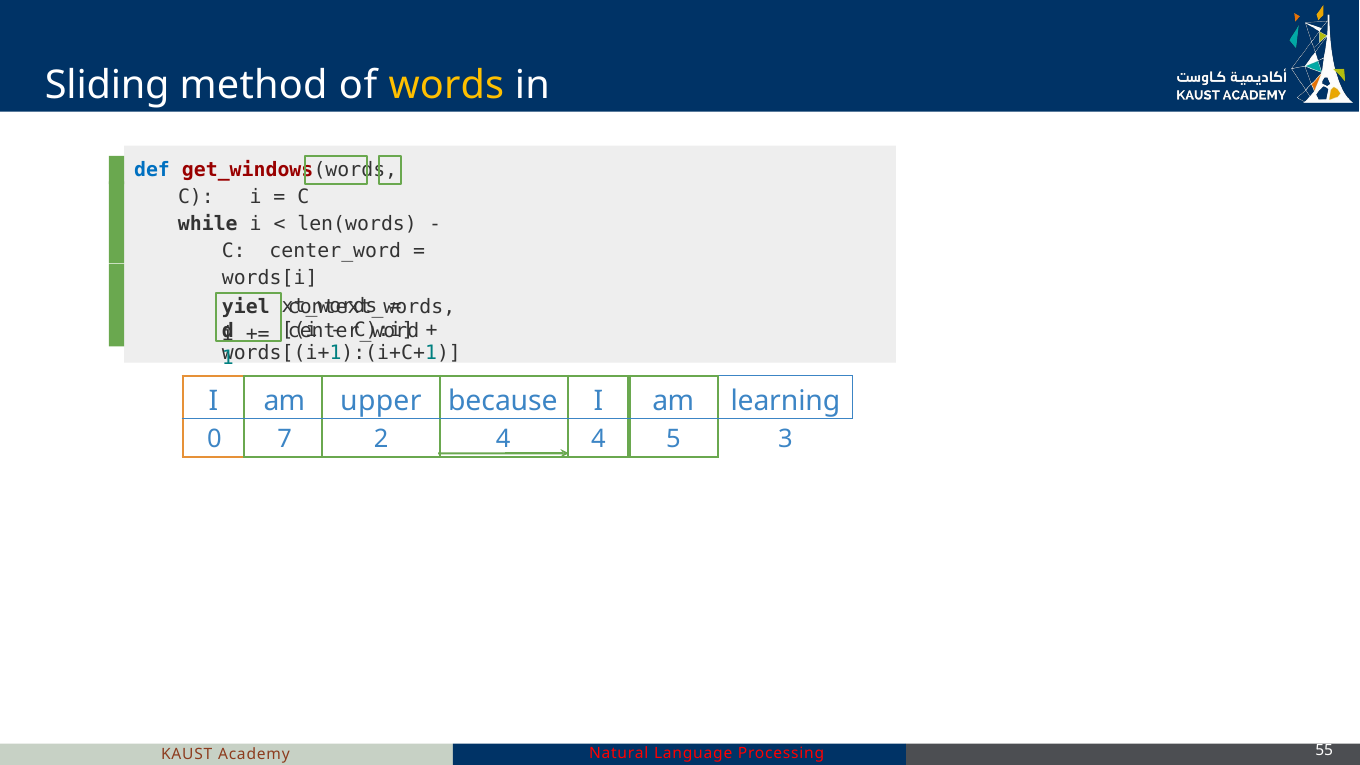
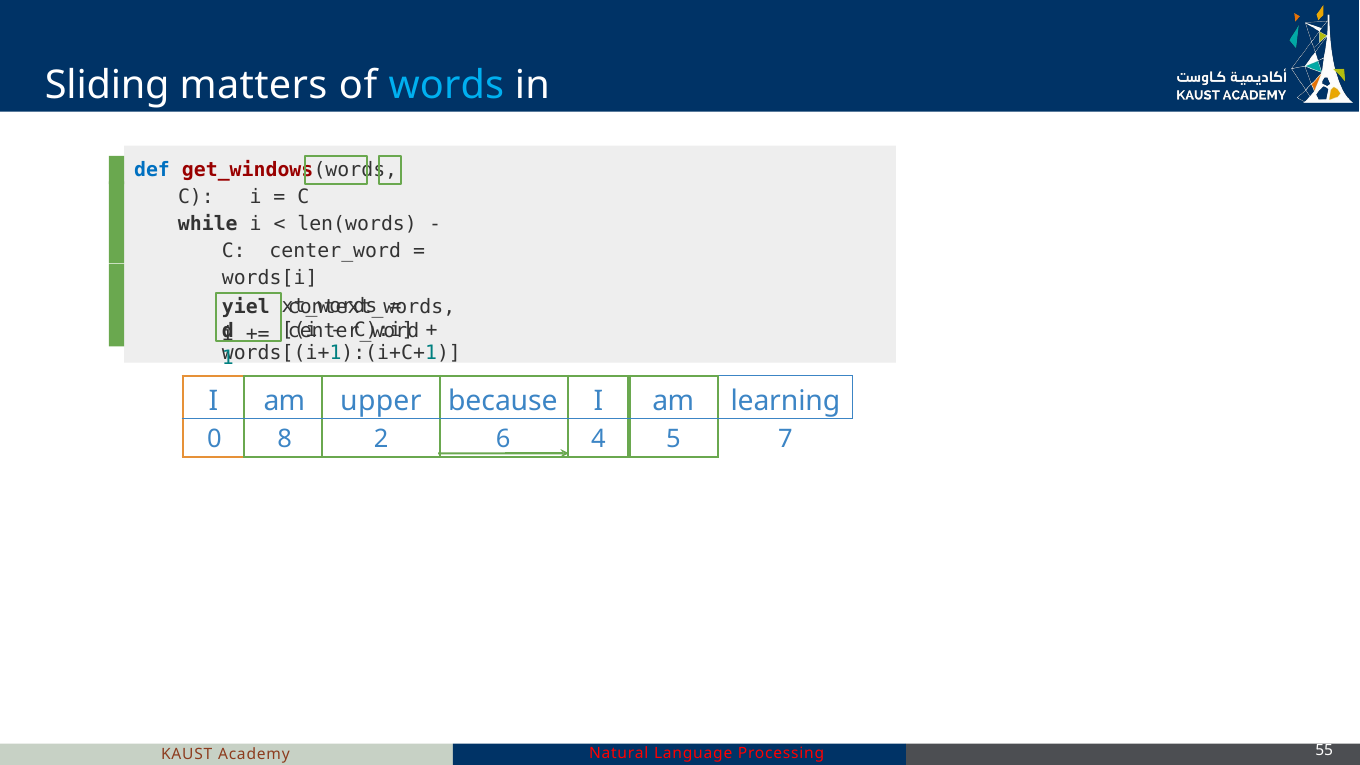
method: method -> matters
words colour: yellow -> light blue
7: 7 -> 8
2 4: 4 -> 6
3: 3 -> 7
